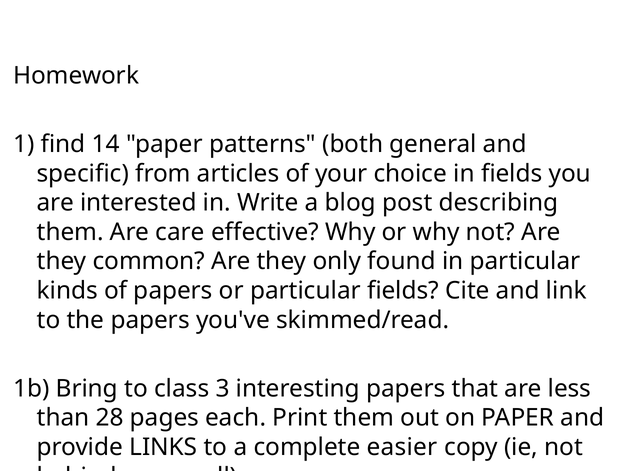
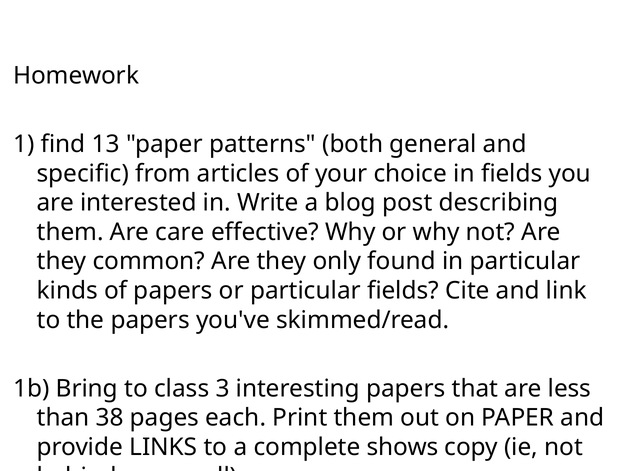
14: 14 -> 13
28: 28 -> 38
easier: easier -> shows
